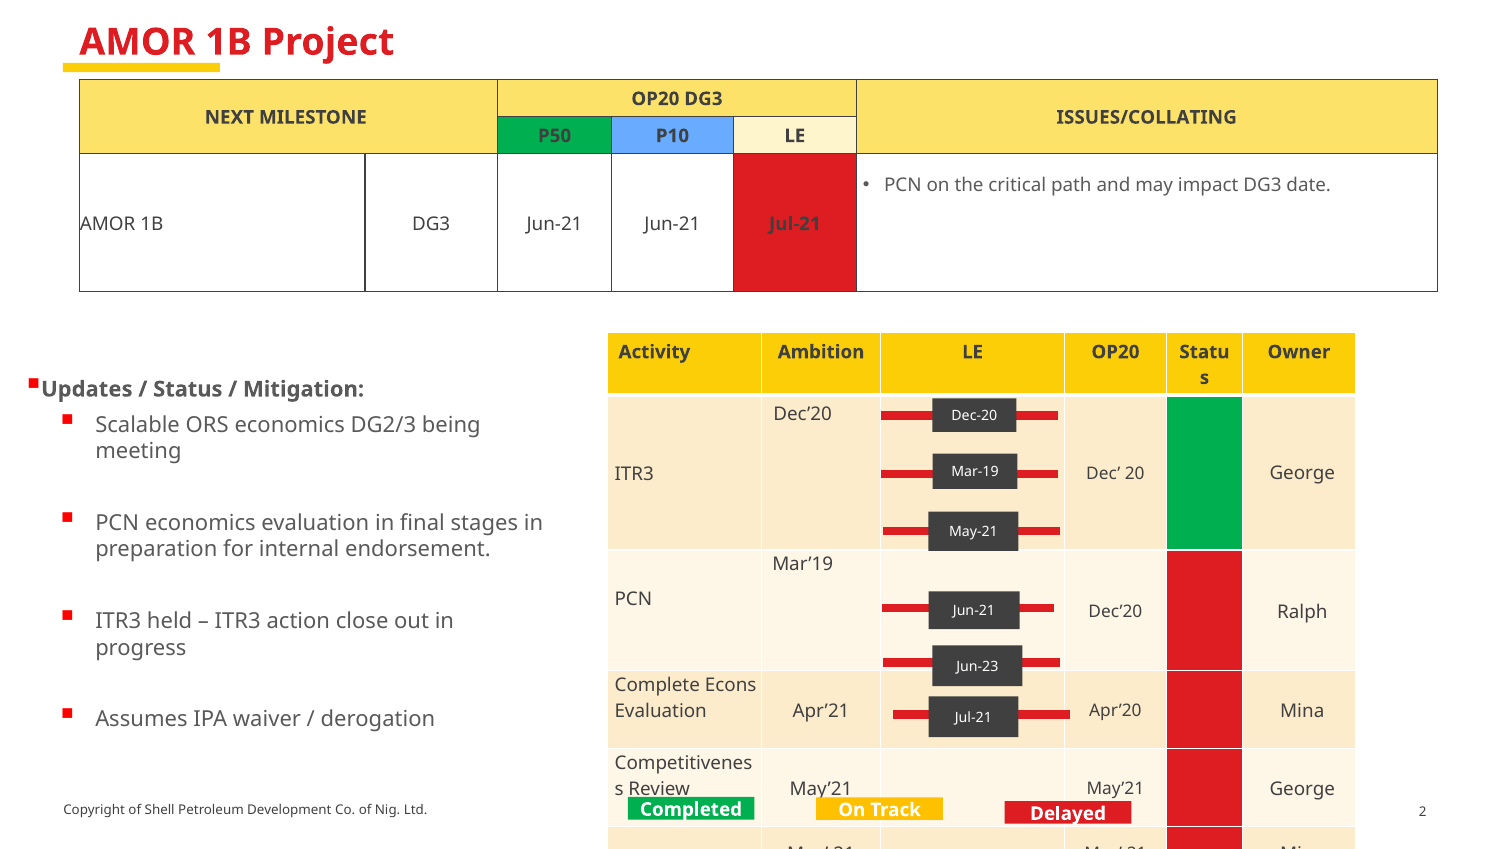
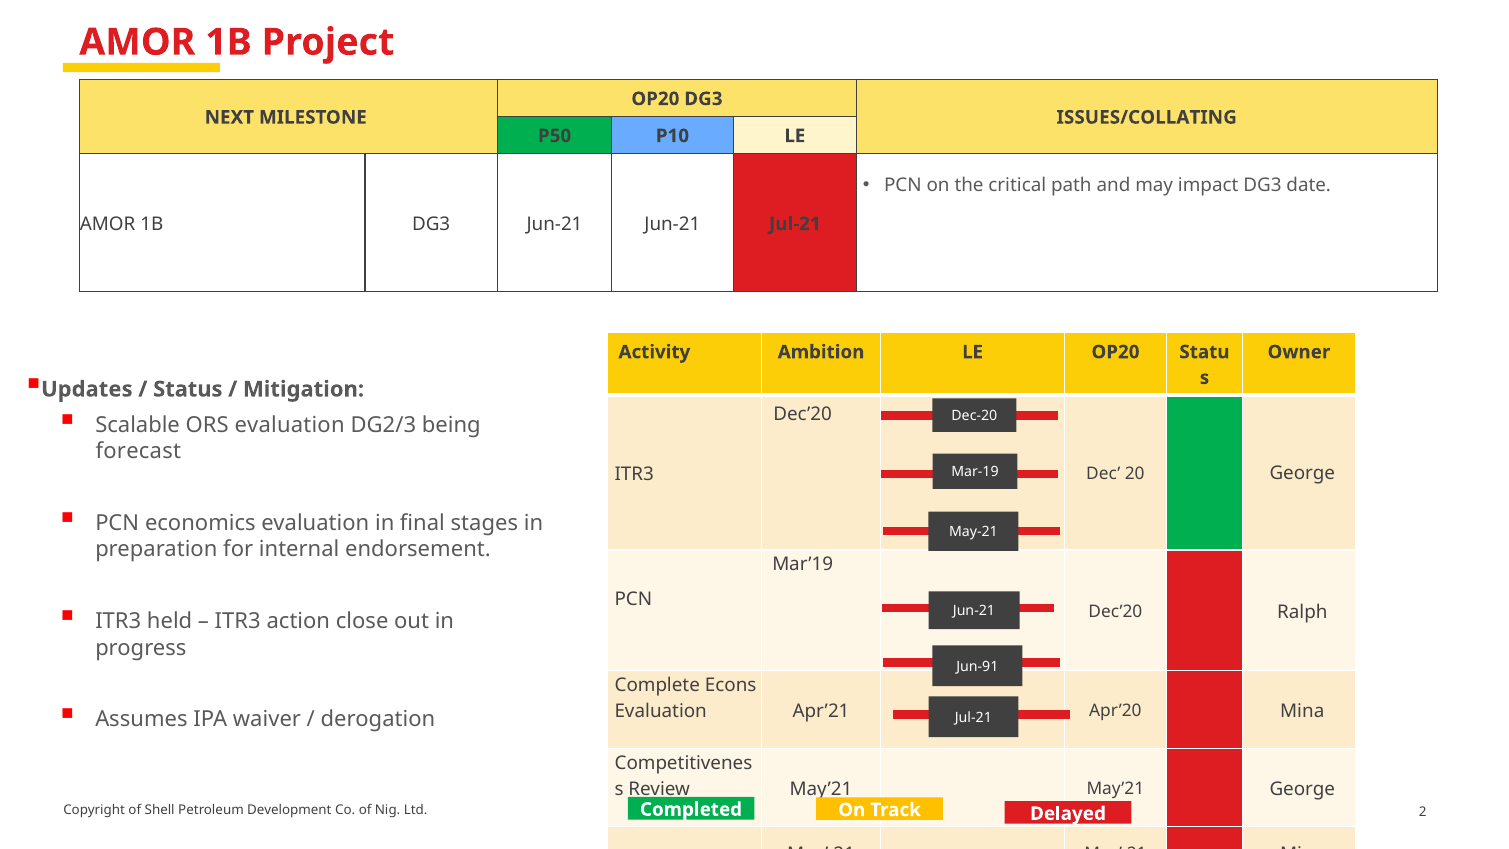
ORS economics: economics -> evaluation
meeting: meeting -> forecast
Jun-23: Jun-23 -> Jun-91
